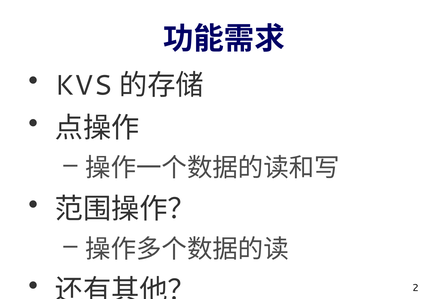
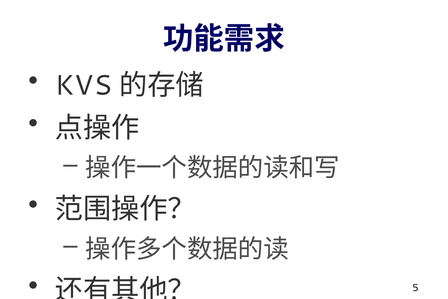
2: 2 -> 5
